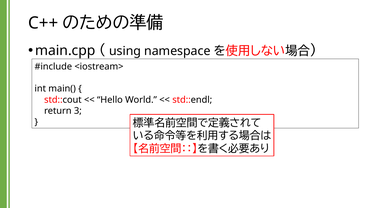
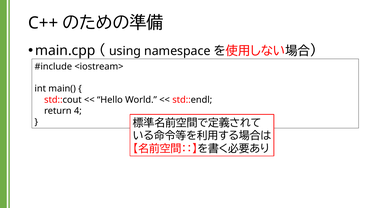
3: 3 -> 4
